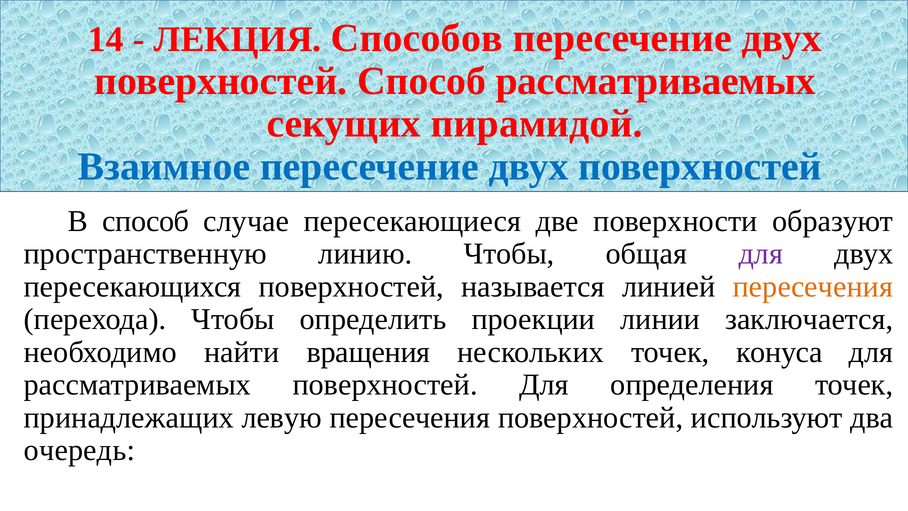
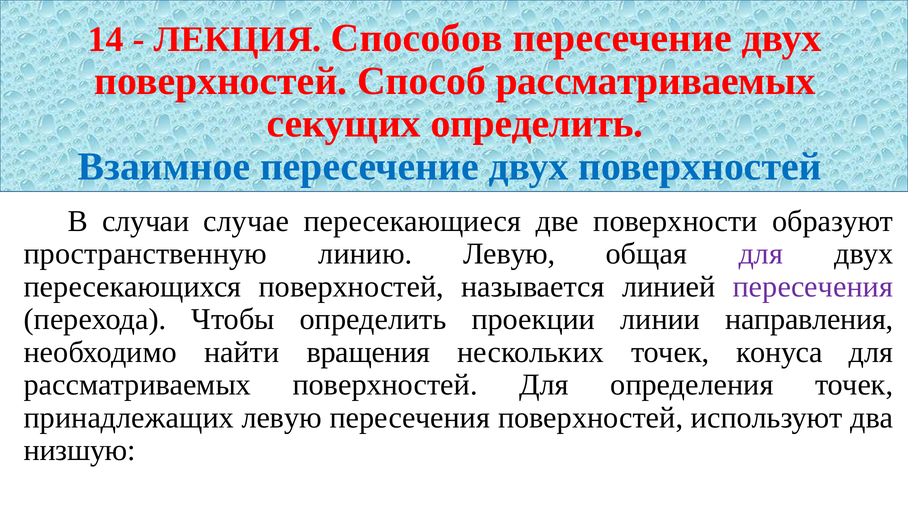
секущих пирамидой: пирамидой -> определить
В способ: способ -> случаи
линию Чтобы: Чтобы -> Левую
пересечения at (813, 287) colour: orange -> purple
заключается: заключается -> направления
очередь: очередь -> низшую
